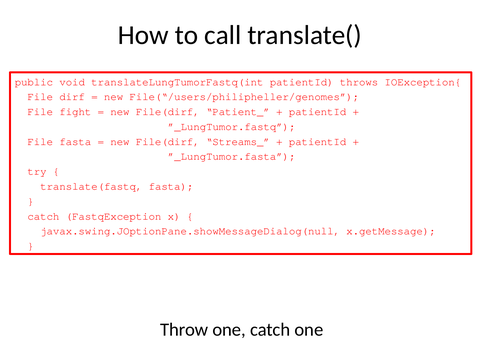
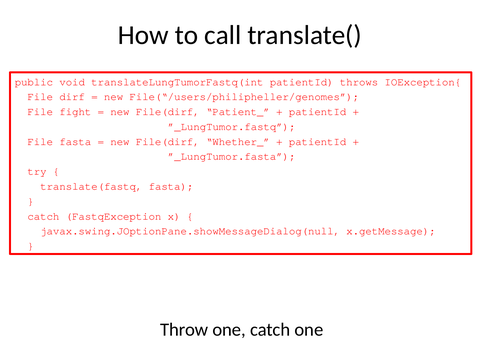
Streams_: Streams_ -> Whether_
